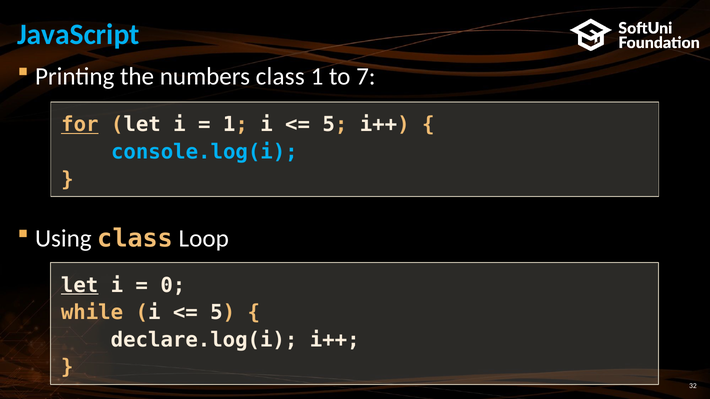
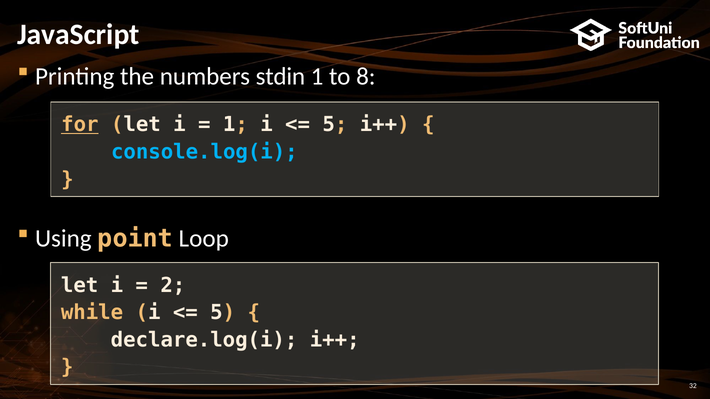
JavaScript colour: light blue -> white
numbers class: class -> stdin
7: 7 -> 8
Using class: class -> point
let at (80, 286) underline: present -> none
0: 0 -> 2
